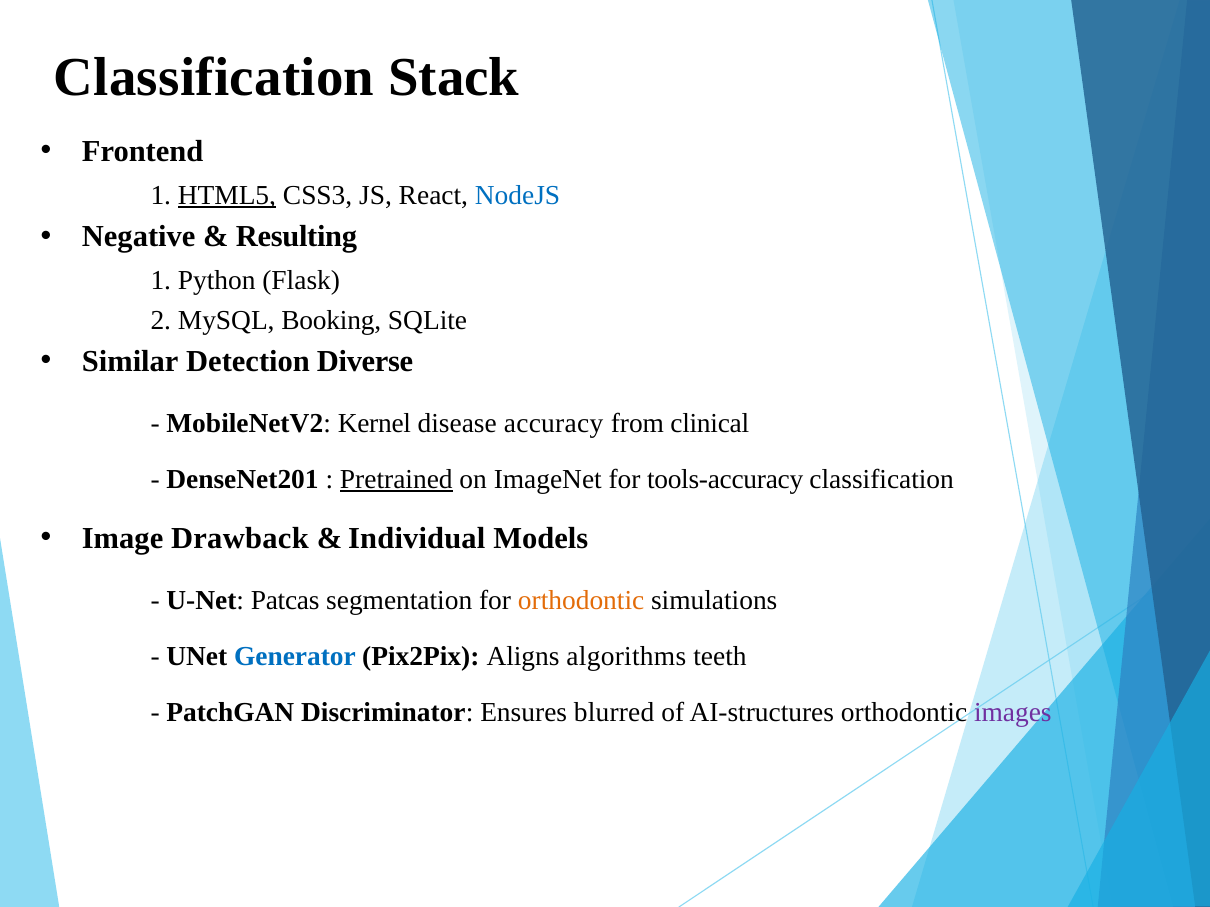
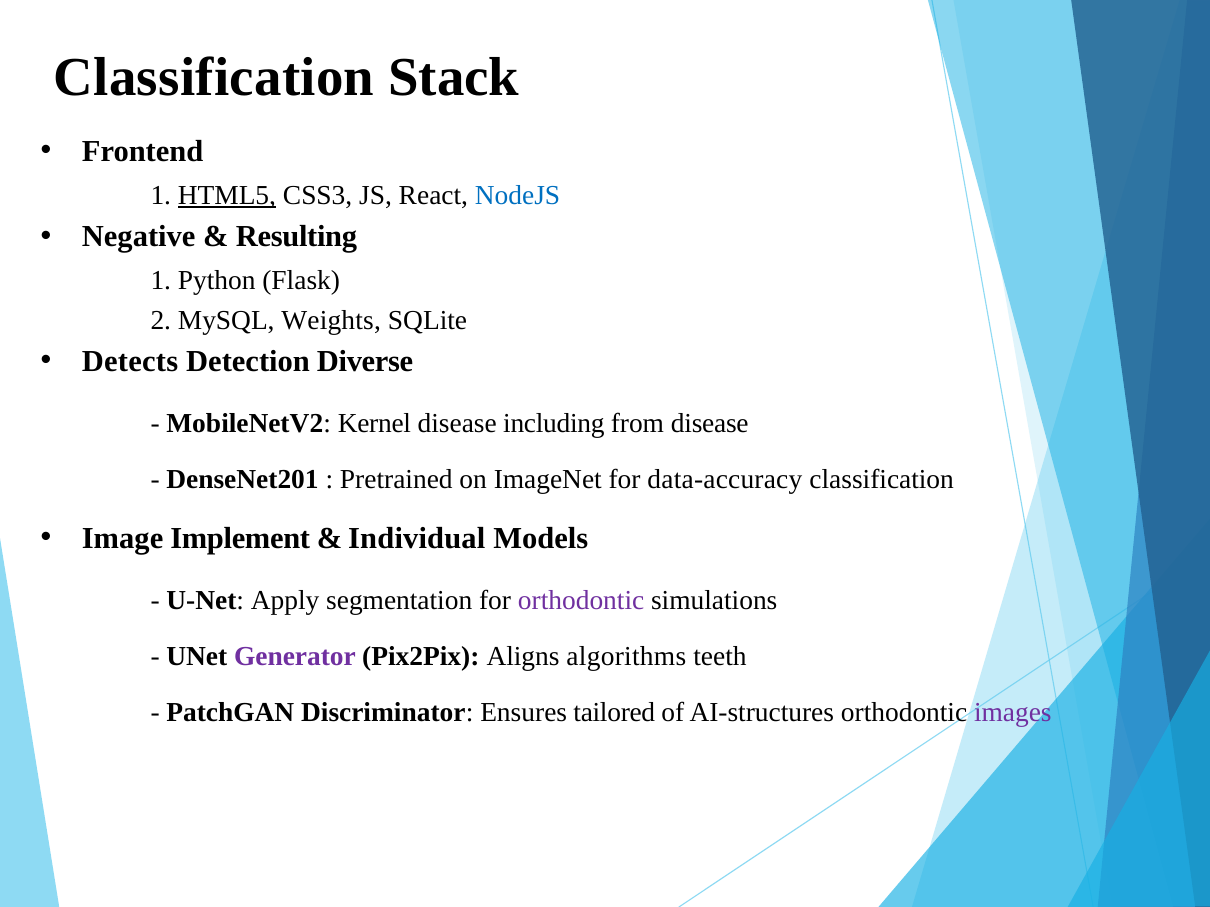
Booking: Booking -> Weights
Similar: Similar -> Detects
accuracy: accuracy -> including
from clinical: clinical -> disease
Pretrained underline: present -> none
tools-accuracy: tools-accuracy -> data-accuracy
Drawback: Drawback -> Implement
Patcas: Patcas -> Apply
orthodontic at (581, 601) colour: orange -> purple
Generator colour: blue -> purple
blurred: blurred -> tailored
